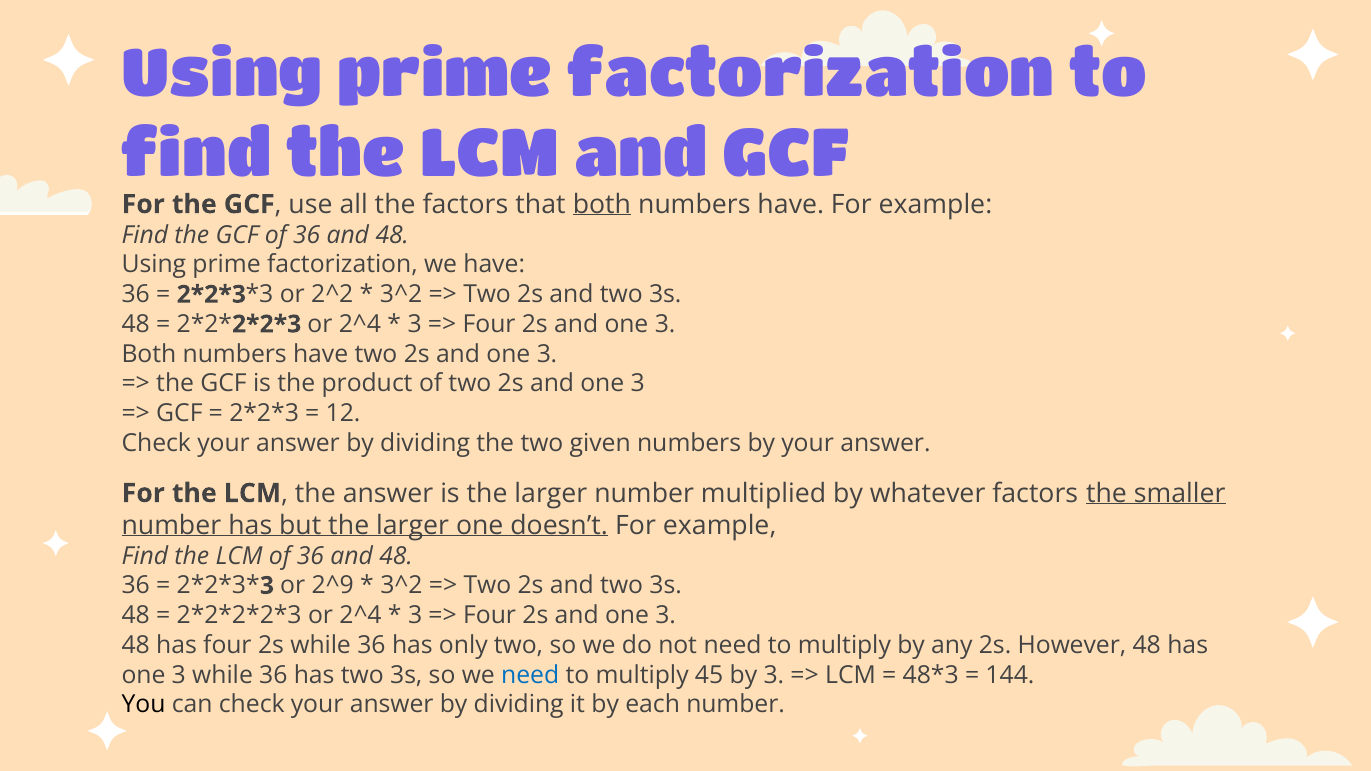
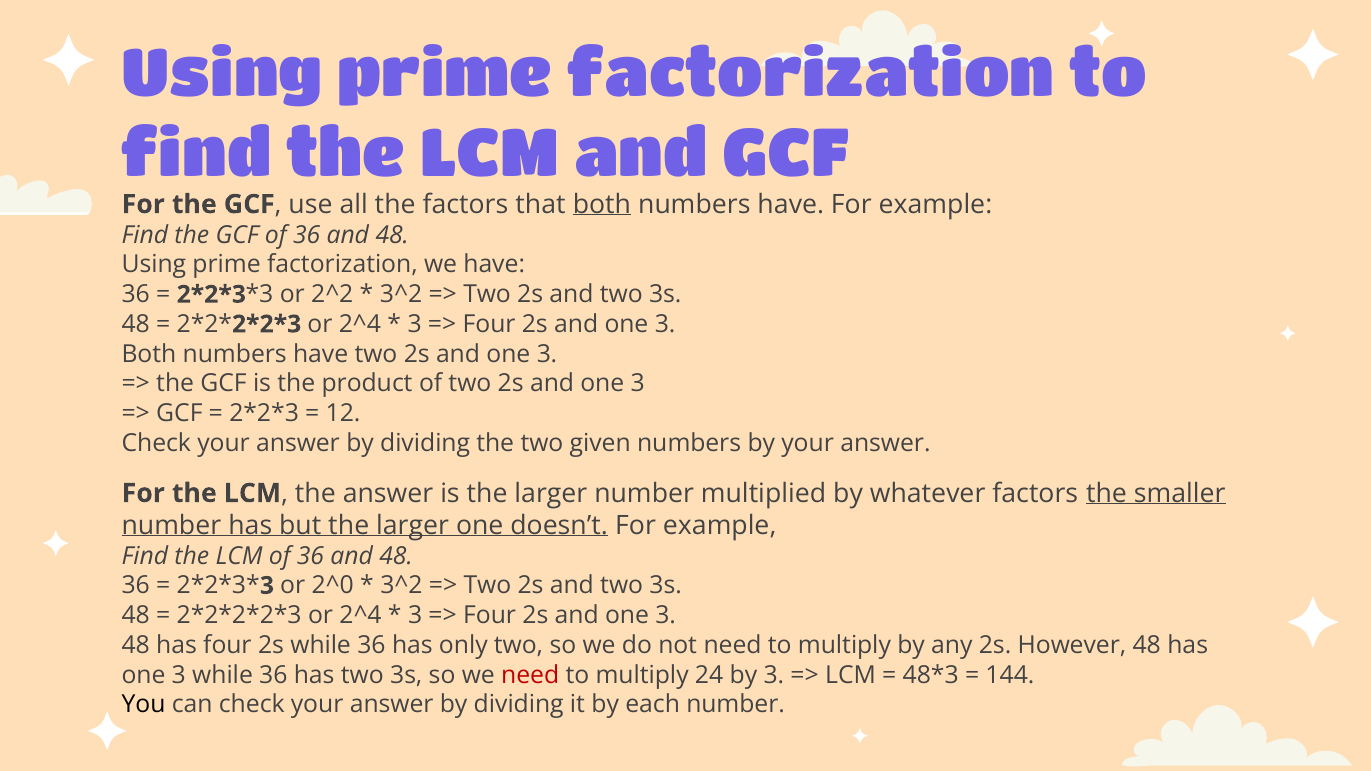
2^9: 2^9 -> 2^0
need at (530, 675) colour: blue -> red
45: 45 -> 24
